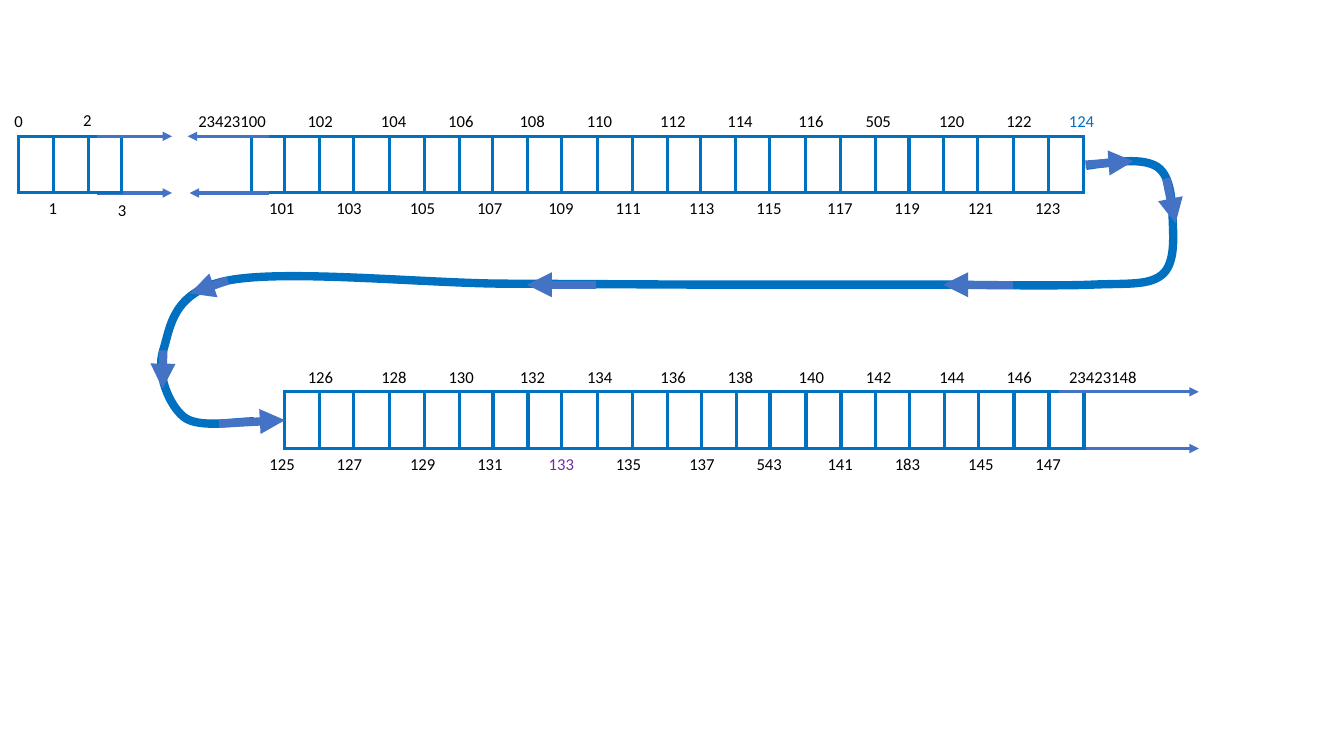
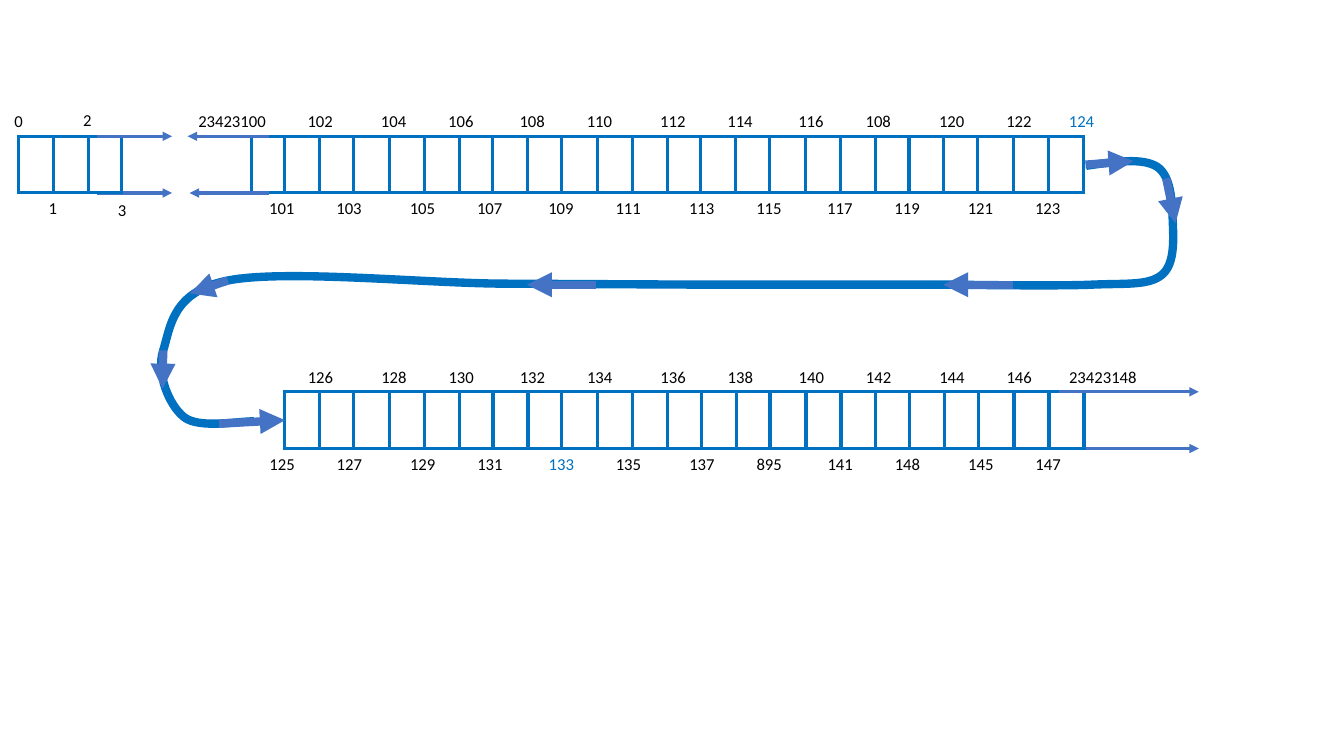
116 505: 505 -> 108
133 colour: purple -> blue
543: 543 -> 895
183: 183 -> 148
